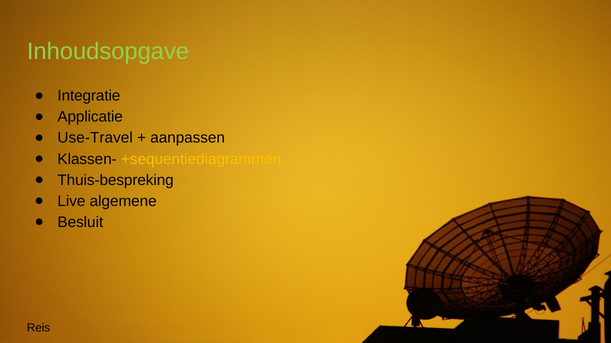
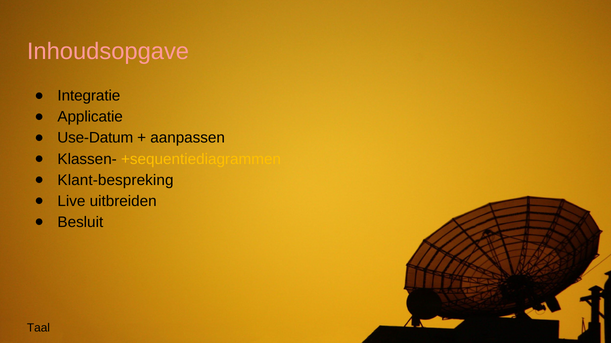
Inhoudsopgave colour: light green -> pink
Use-Travel: Use-Travel -> Use-Datum
Thuis-bespreking: Thuis-bespreking -> Klant-bespreking
algemene: algemene -> uitbreiden
Reis: Reis -> Taal
